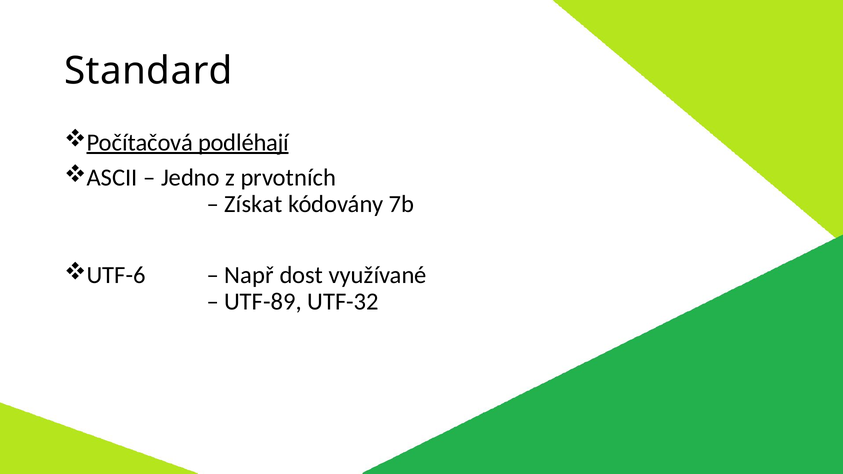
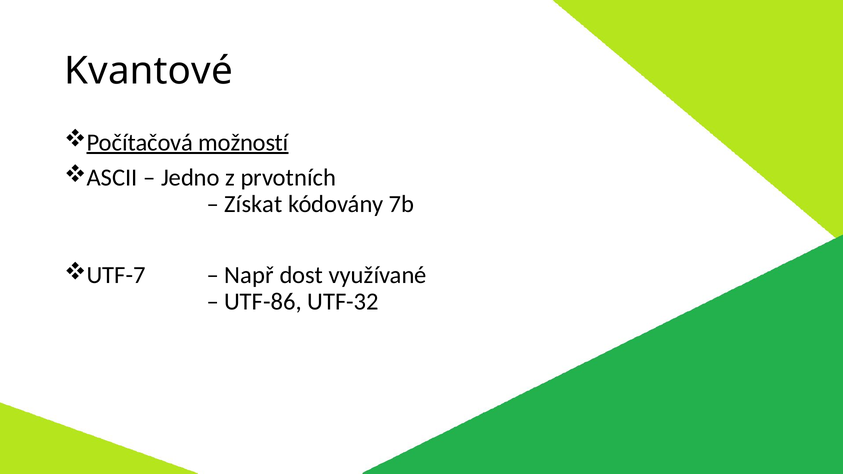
Standard: Standard -> Kvantové
podléhají: podléhají -> možností
UTF-6: UTF-6 -> UTF-7
UTF-89: UTF-89 -> UTF-86
